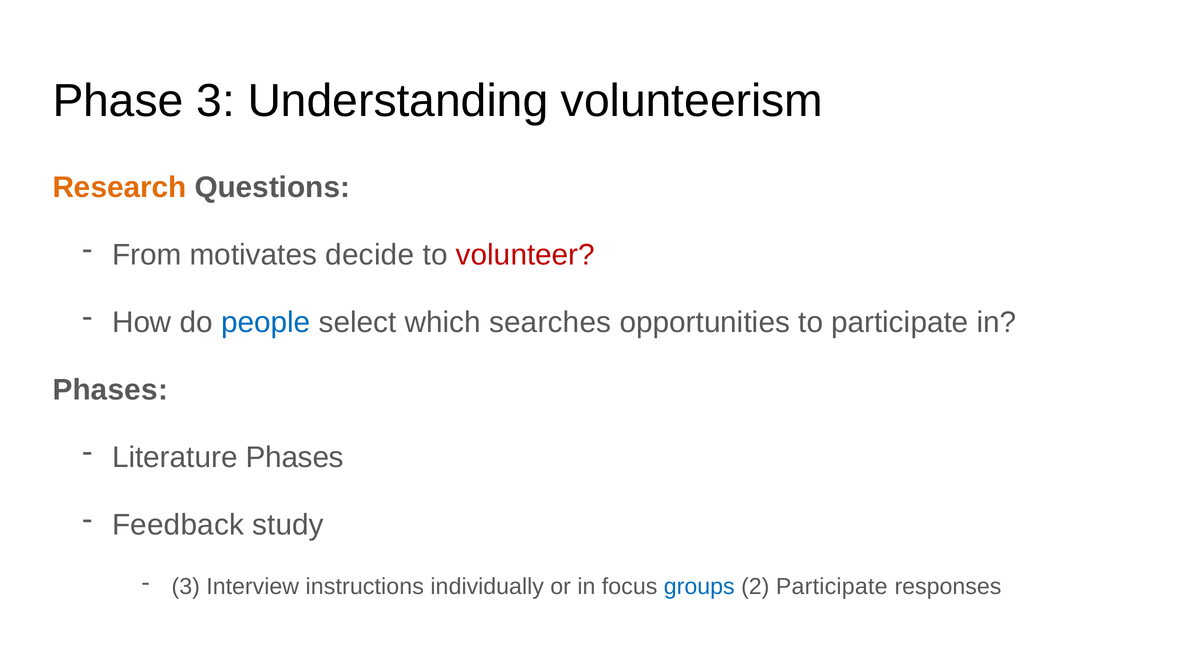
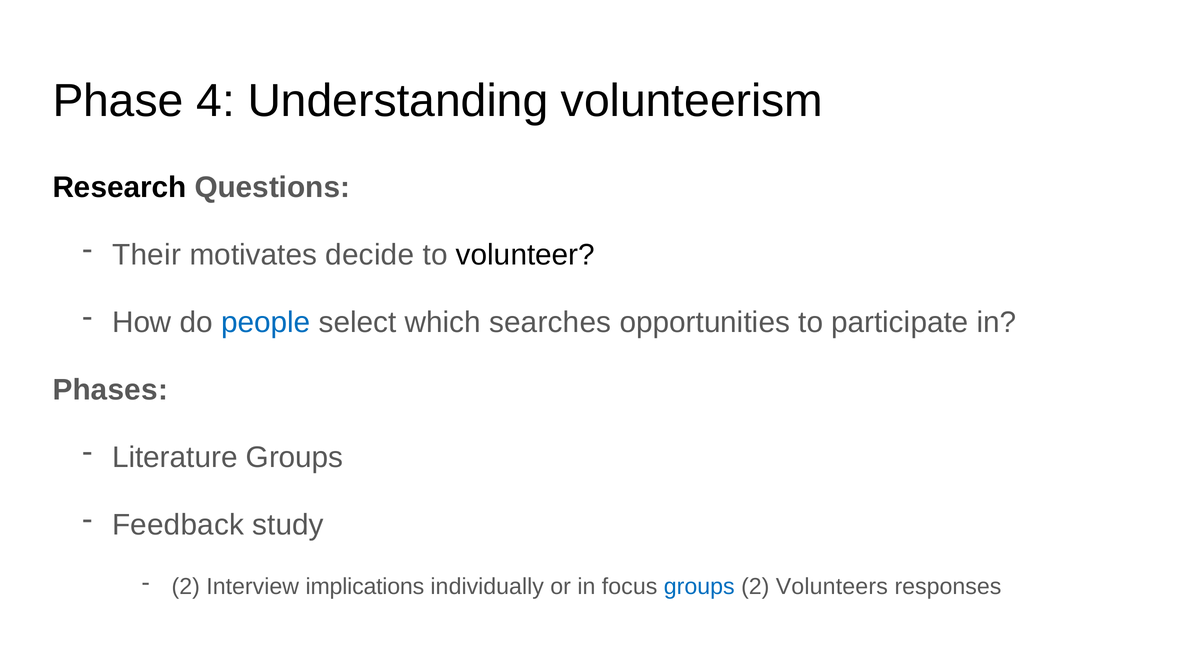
Phase 3: 3 -> 4
Research colour: orange -> black
From: From -> Their
volunteer colour: red -> black
Literature Phases: Phases -> Groups
3 at (186, 587): 3 -> 2
instructions: instructions -> implications
2 Participate: Participate -> Volunteers
